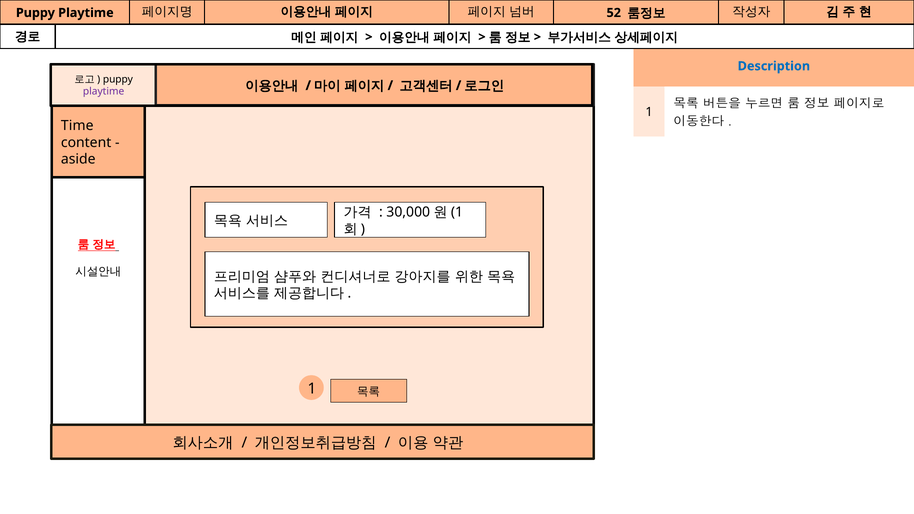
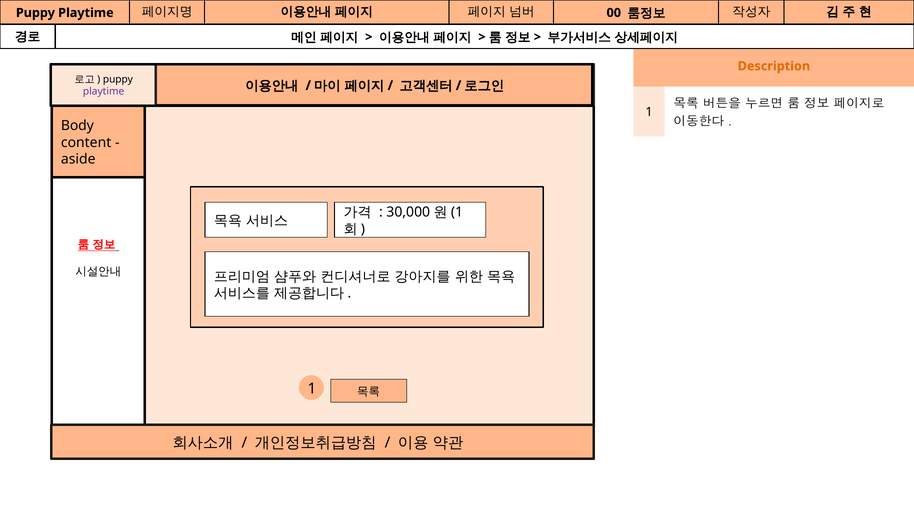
52: 52 -> 00
Description colour: blue -> orange
Time: Time -> Body
